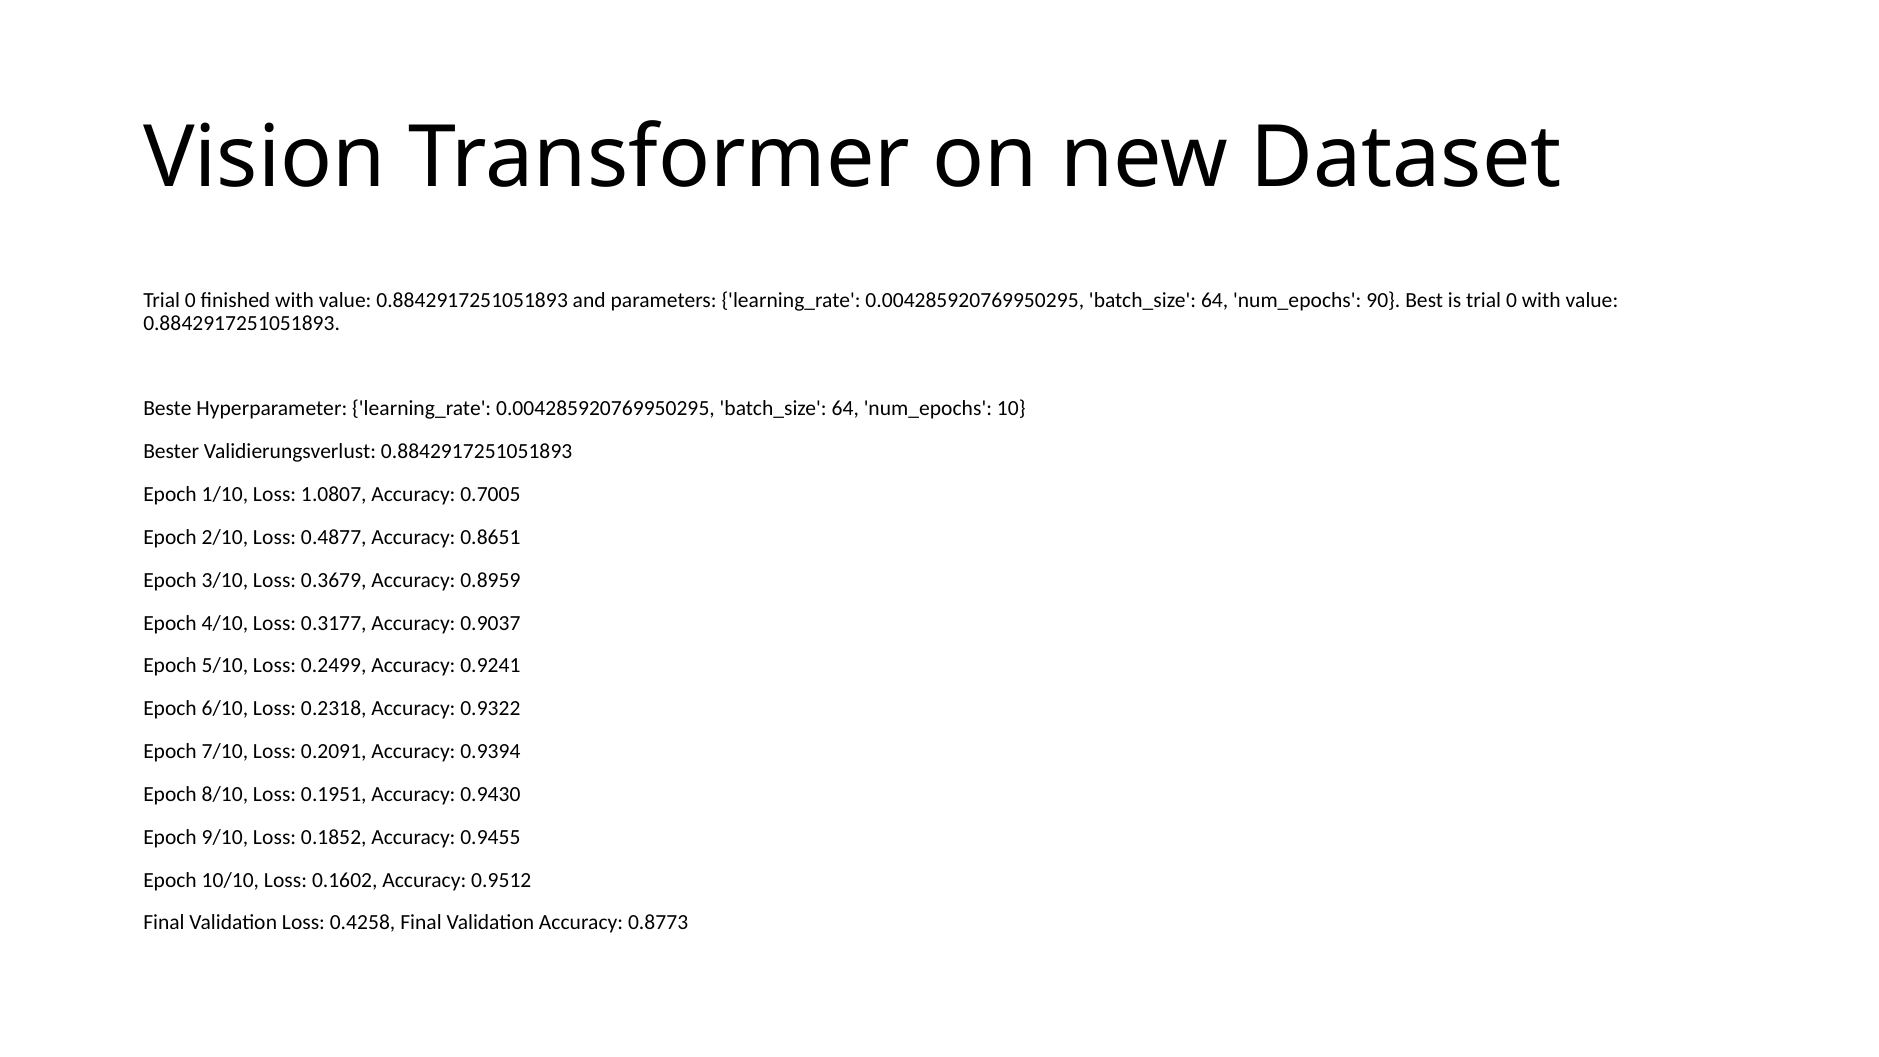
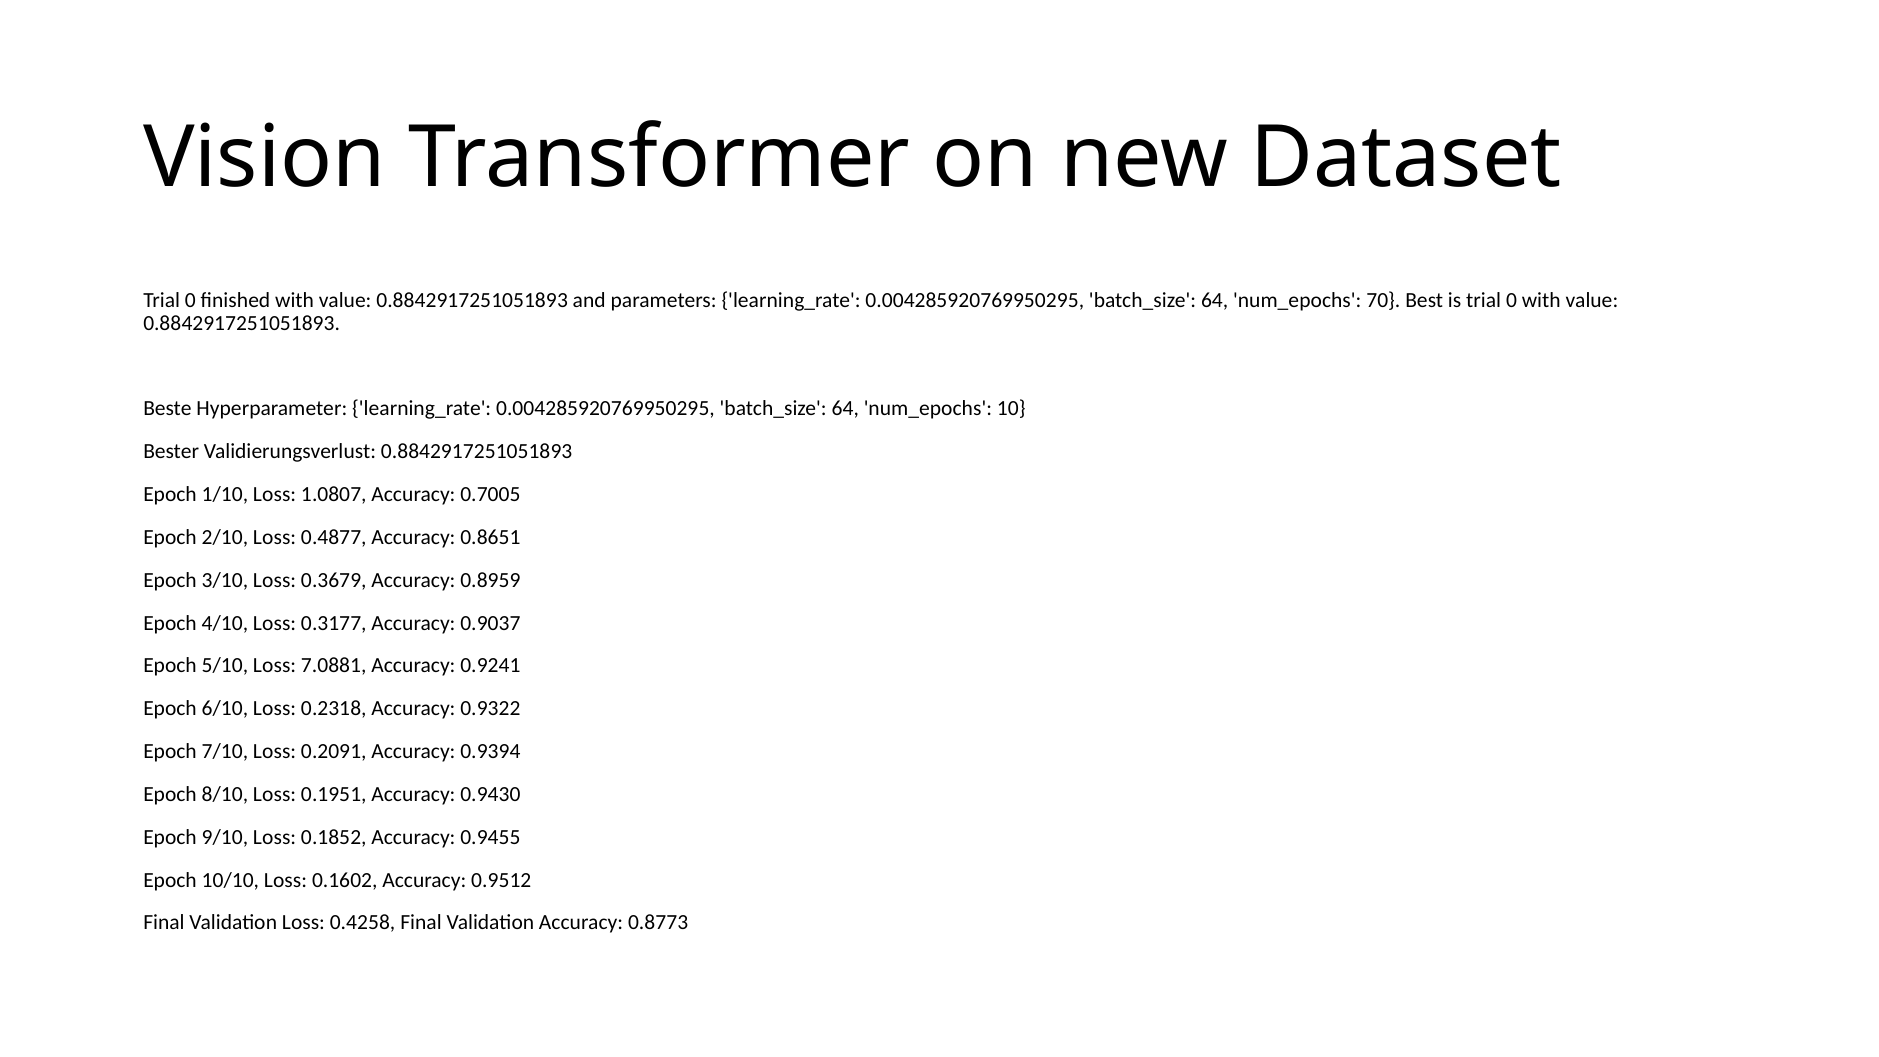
90: 90 -> 70
0.2499: 0.2499 -> 7.0881
